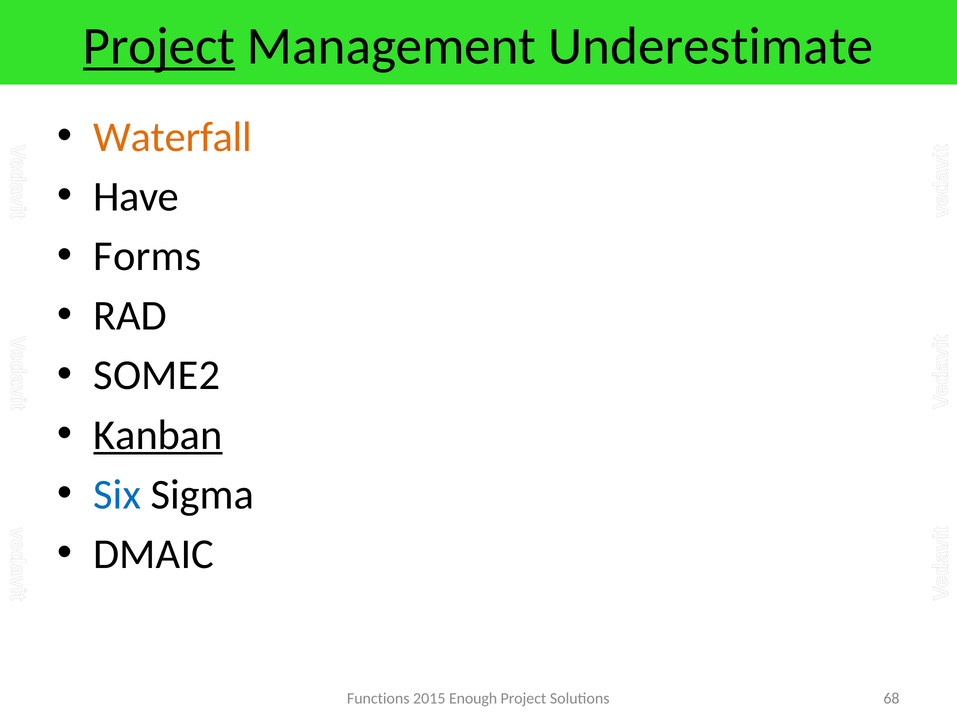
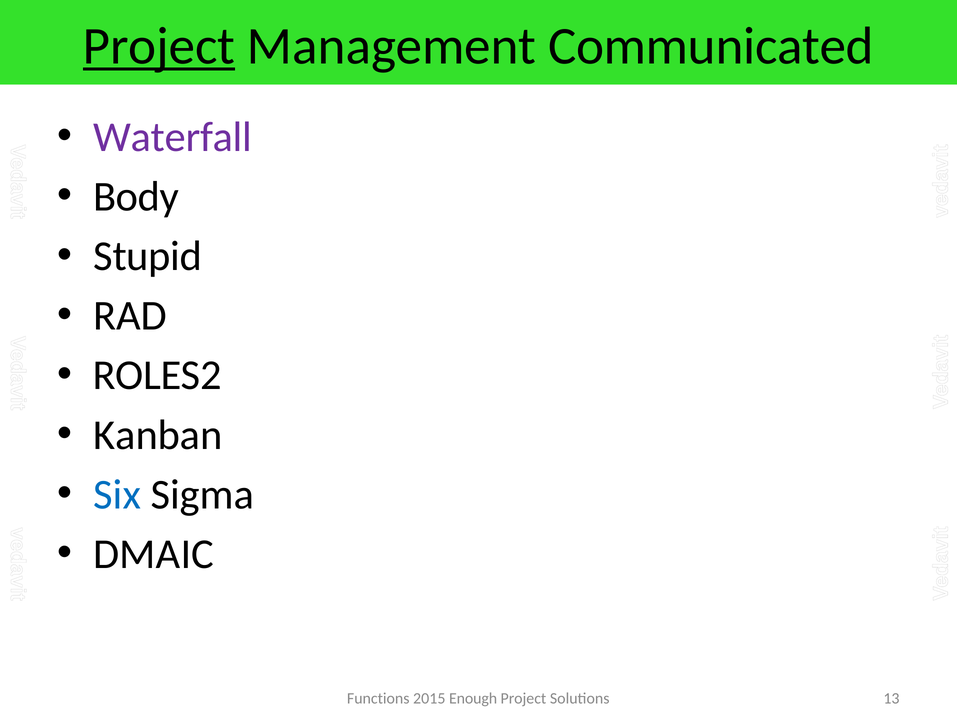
Underestimate: Underestimate -> Communicated
Waterfall colour: orange -> purple
Have: Have -> Body
Forms: Forms -> Stupid
SOME2: SOME2 -> ROLES2
Kanban underline: present -> none
68: 68 -> 13
